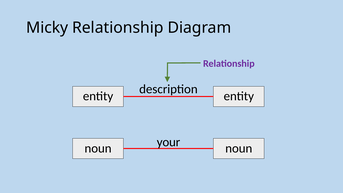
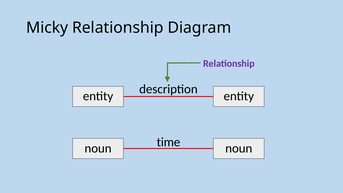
your: your -> time
